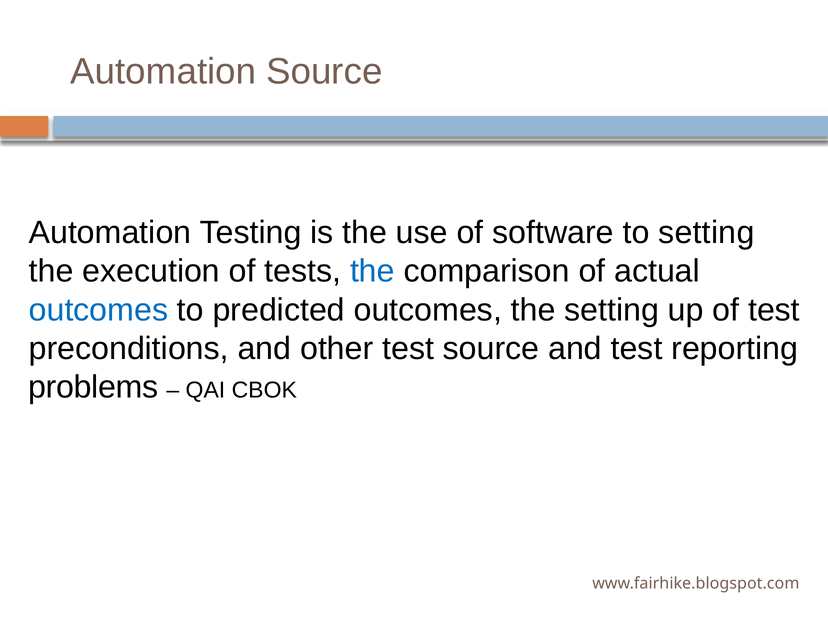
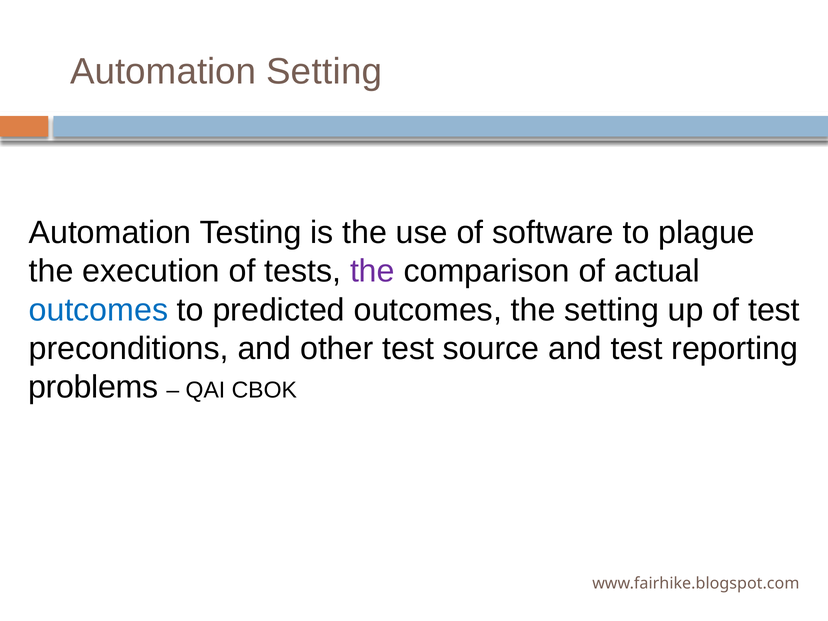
Automation Source: Source -> Setting
to setting: setting -> plague
the at (372, 271) colour: blue -> purple
